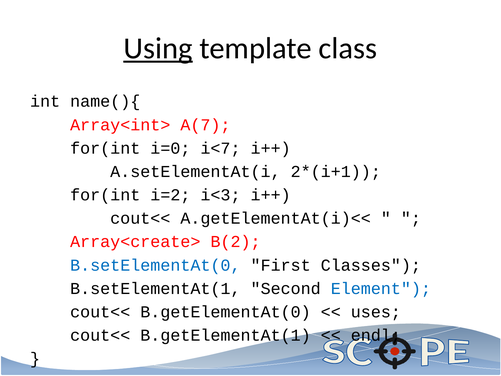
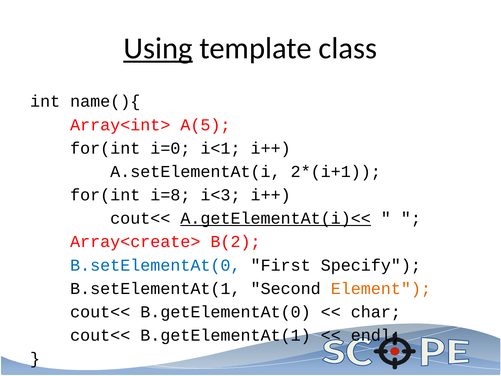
A(7: A(7 -> A(5
i<7: i<7 -> i<1
i=2: i=2 -> i=8
A.getElementAt(i)<< underline: none -> present
Classes: Classes -> Specify
Element colour: blue -> orange
uses: uses -> char
